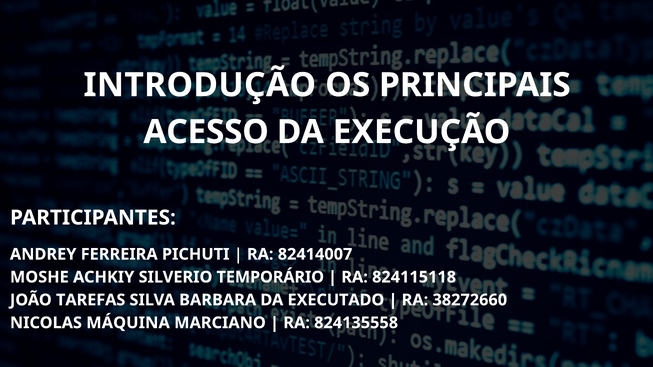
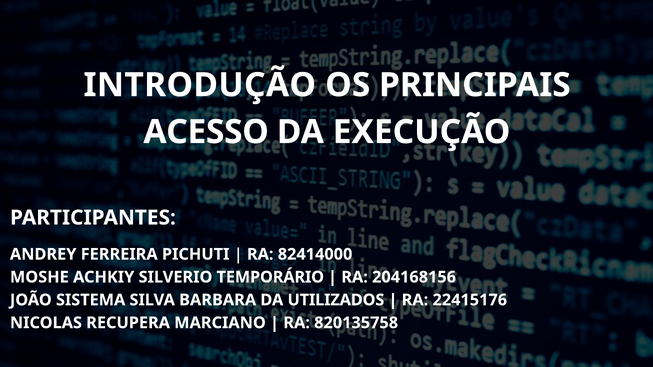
82414007: 82414007 -> 82414000
824115118: 824115118 -> 204168156
TAREFAS: TAREFAS -> SISTEMA
EXECUTADO: EXECUTADO -> UTILIZADOS
38272660: 38272660 -> 22415176
MÁQUINA: MÁQUINA -> RECUPERA
824135558: 824135558 -> 820135758
